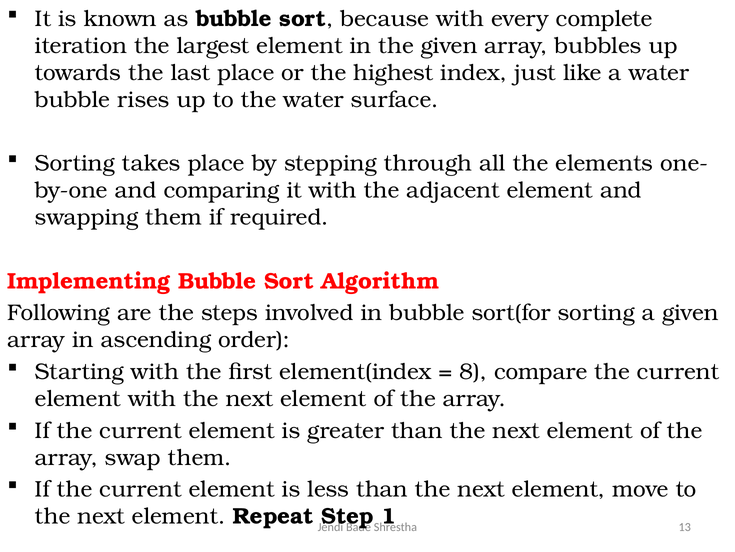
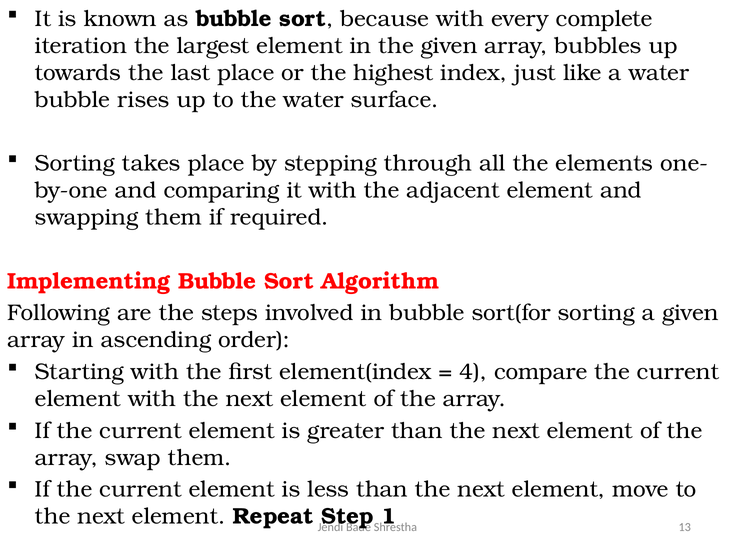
8: 8 -> 4
